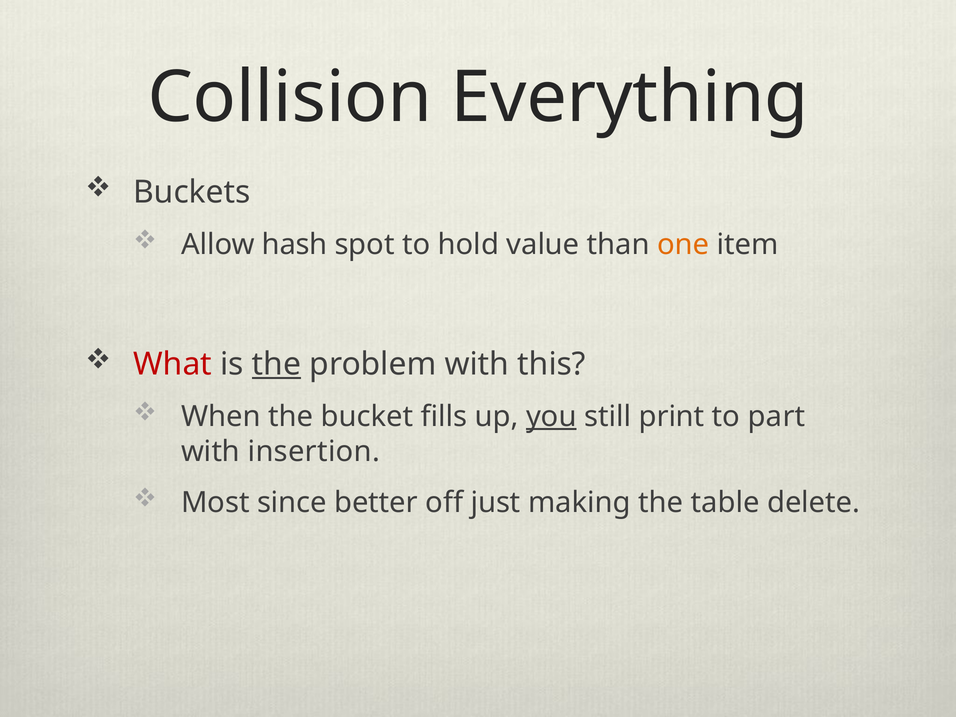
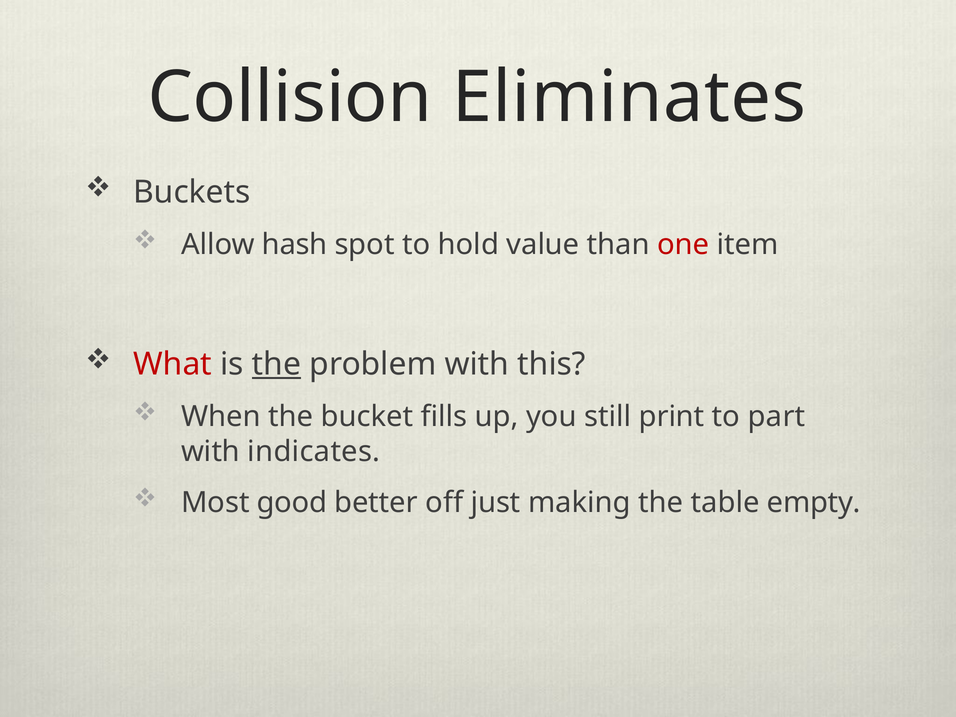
Everything: Everything -> Eliminates
one colour: orange -> red
you underline: present -> none
insertion: insertion -> indicates
since: since -> good
delete: delete -> empty
